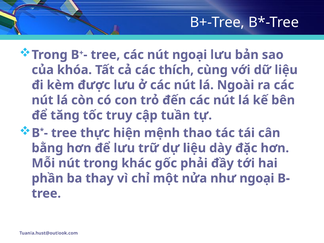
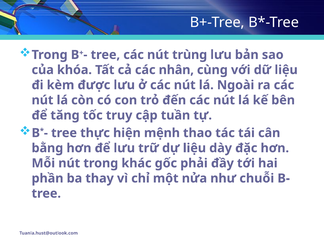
nút ngoại: ngoại -> trùng
thích: thích -> nhân
như ngoại: ngoại -> chuỗi
